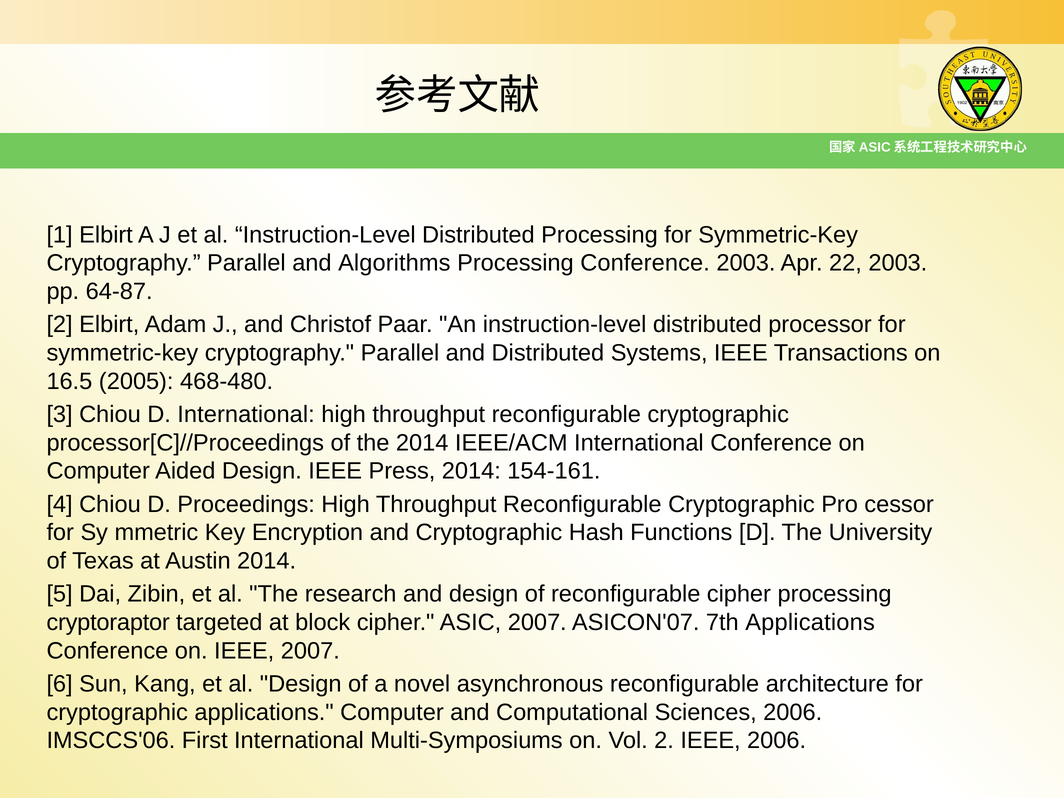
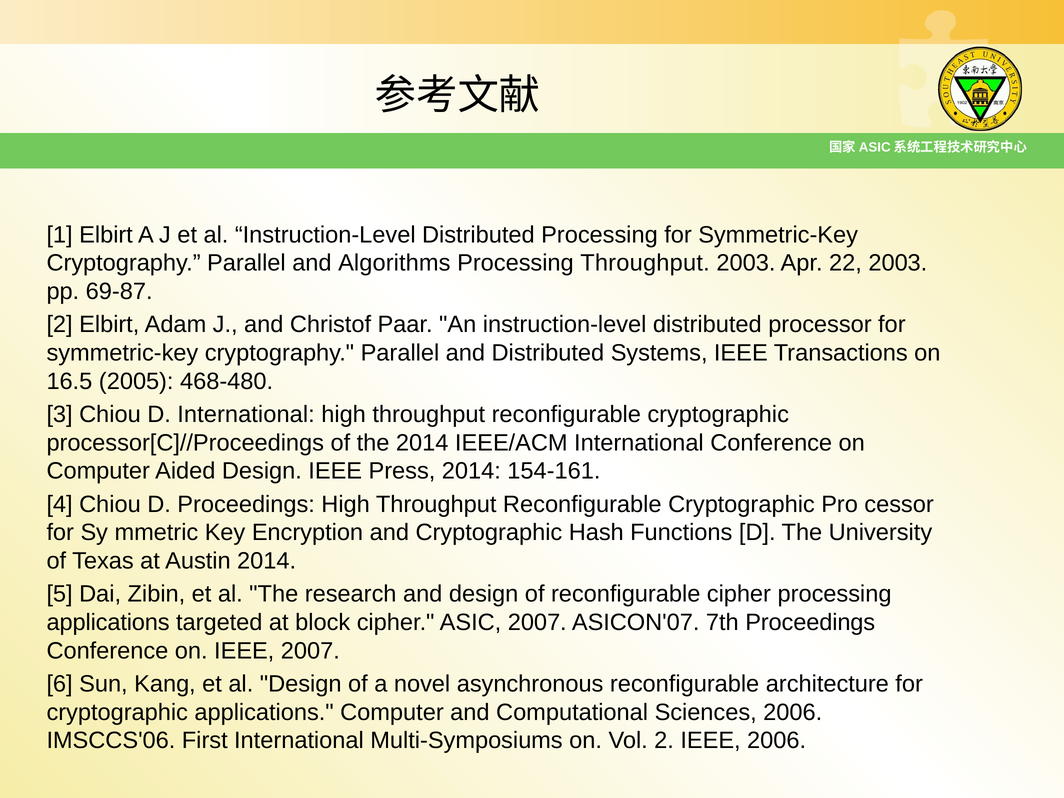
Processing Conference: Conference -> Throughput
64-87: 64-87 -> 69-87
cryptoraptor at (108, 622): cryptoraptor -> applications
7th Applications: Applications -> Proceedings
